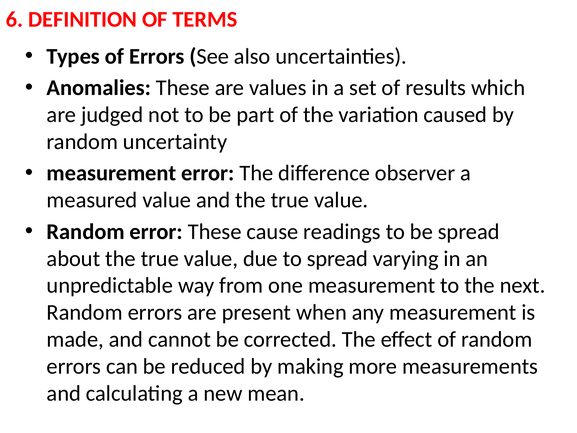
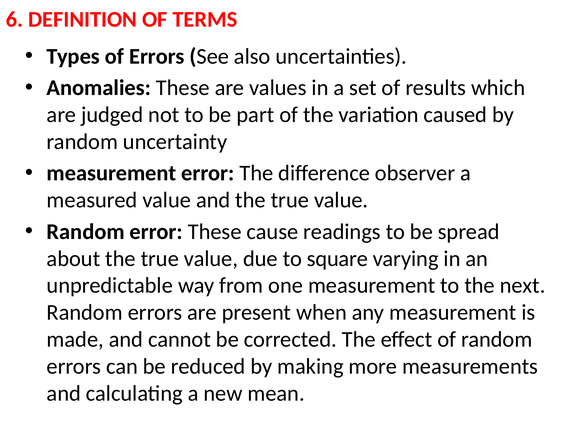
to spread: spread -> square
